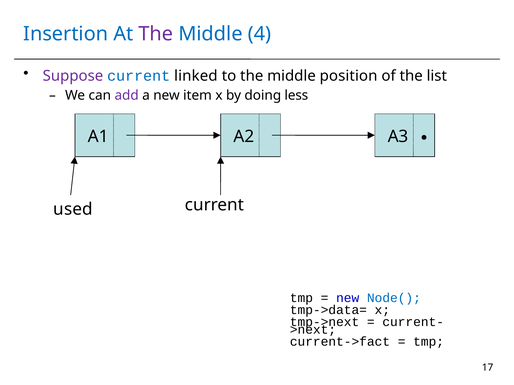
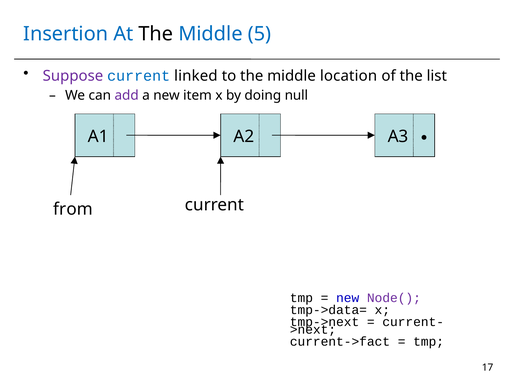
The at (156, 34) colour: purple -> black
4: 4 -> 5
position: position -> location
less: less -> null
used: used -> from
Node( colour: blue -> purple
